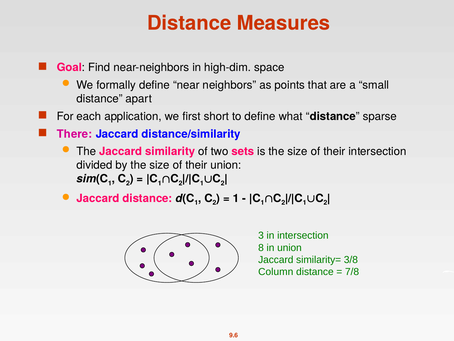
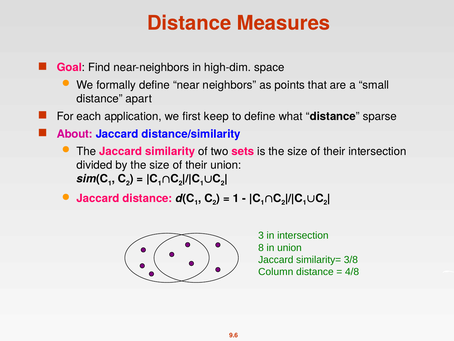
short: short -> keep
There: There -> About
7/8: 7/8 -> 4/8
